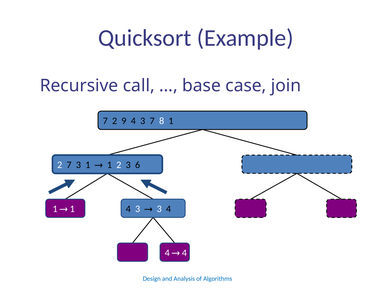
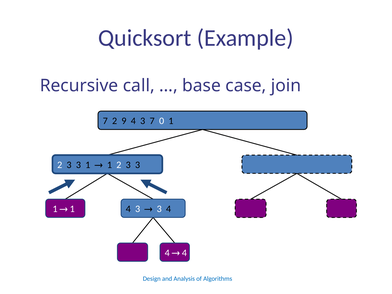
3 7 8: 8 -> 0
7 at (69, 165): 7 -> 3
1 2 3 6: 6 -> 3
